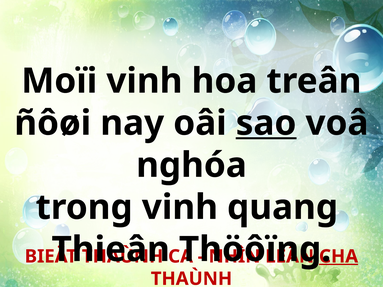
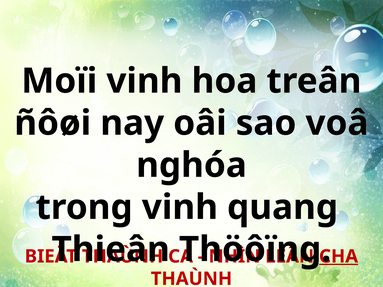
sao underline: present -> none
